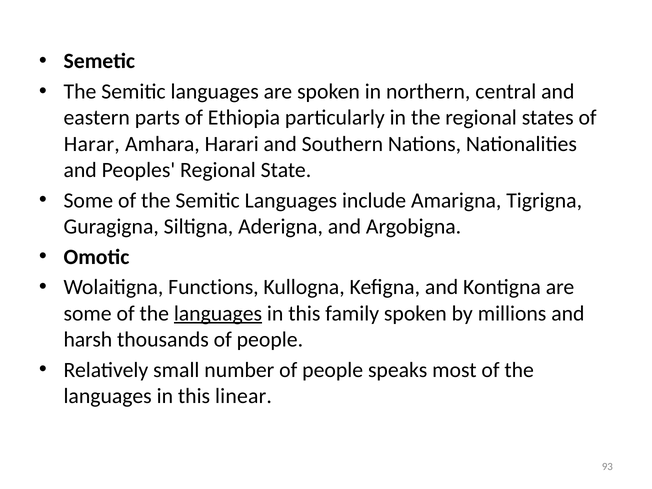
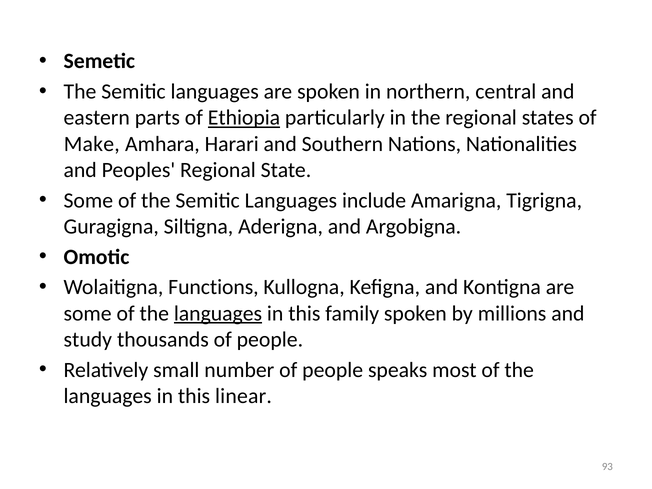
Ethiopia underline: none -> present
Harar: Harar -> Make
harsh: harsh -> study
